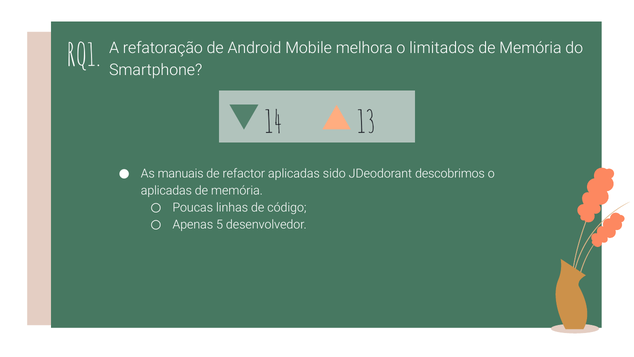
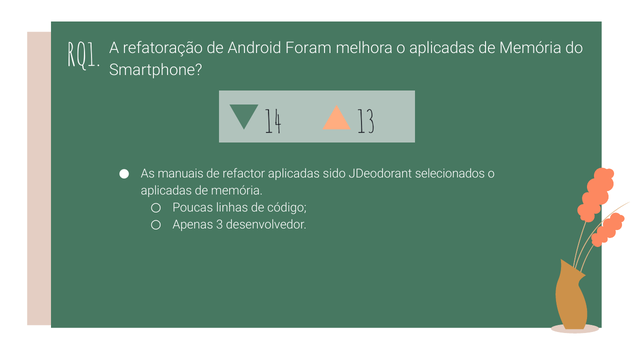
Mobile: Mobile -> Foram
melhora o limitados: limitados -> aplicadas
descobrimos: descobrimos -> selecionados
5: 5 -> 3
